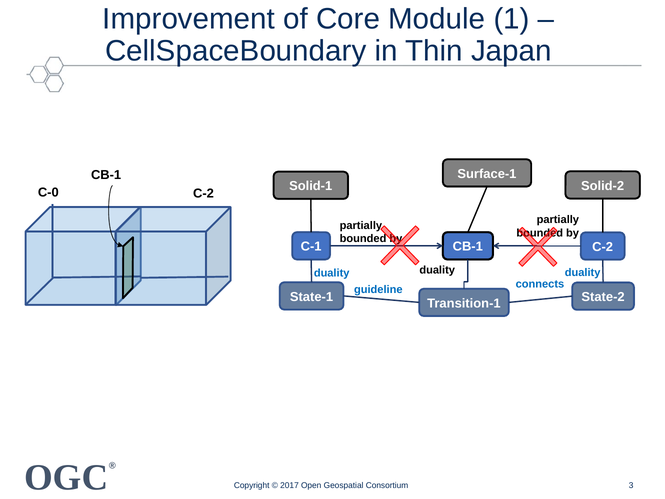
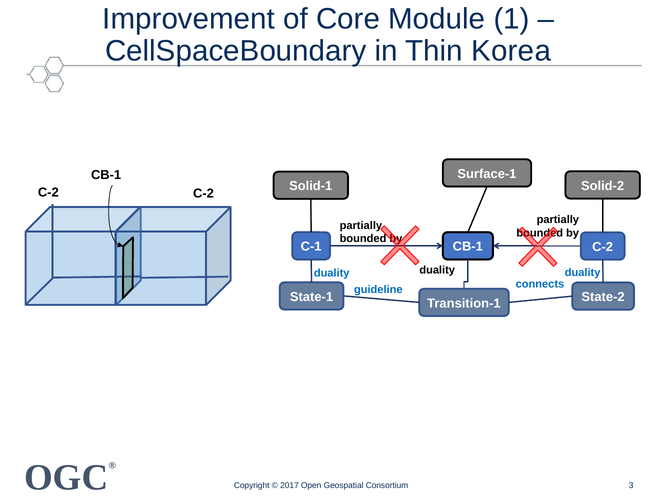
Japan: Japan -> Korea
C-0 at (48, 192): C-0 -> C-2
